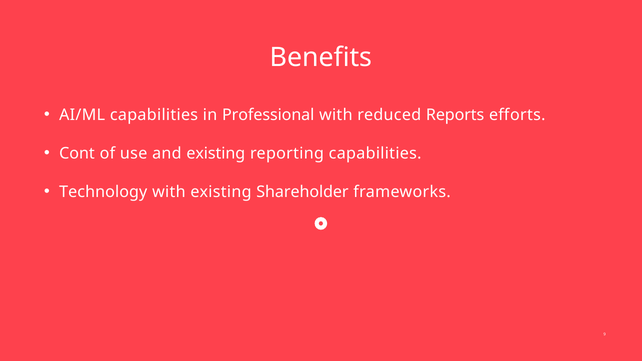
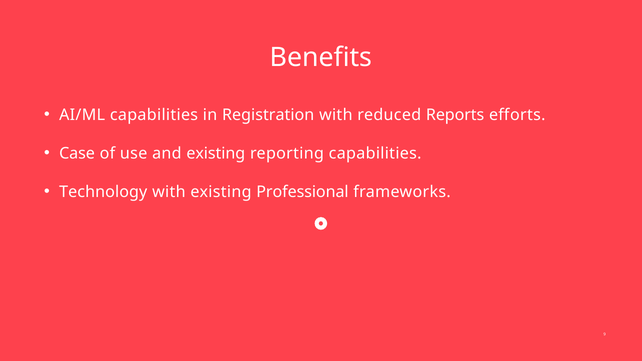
Professional: Professional -> Registration
Cont: Cont -> Case
Shareholder: Shareholder -> Professional
